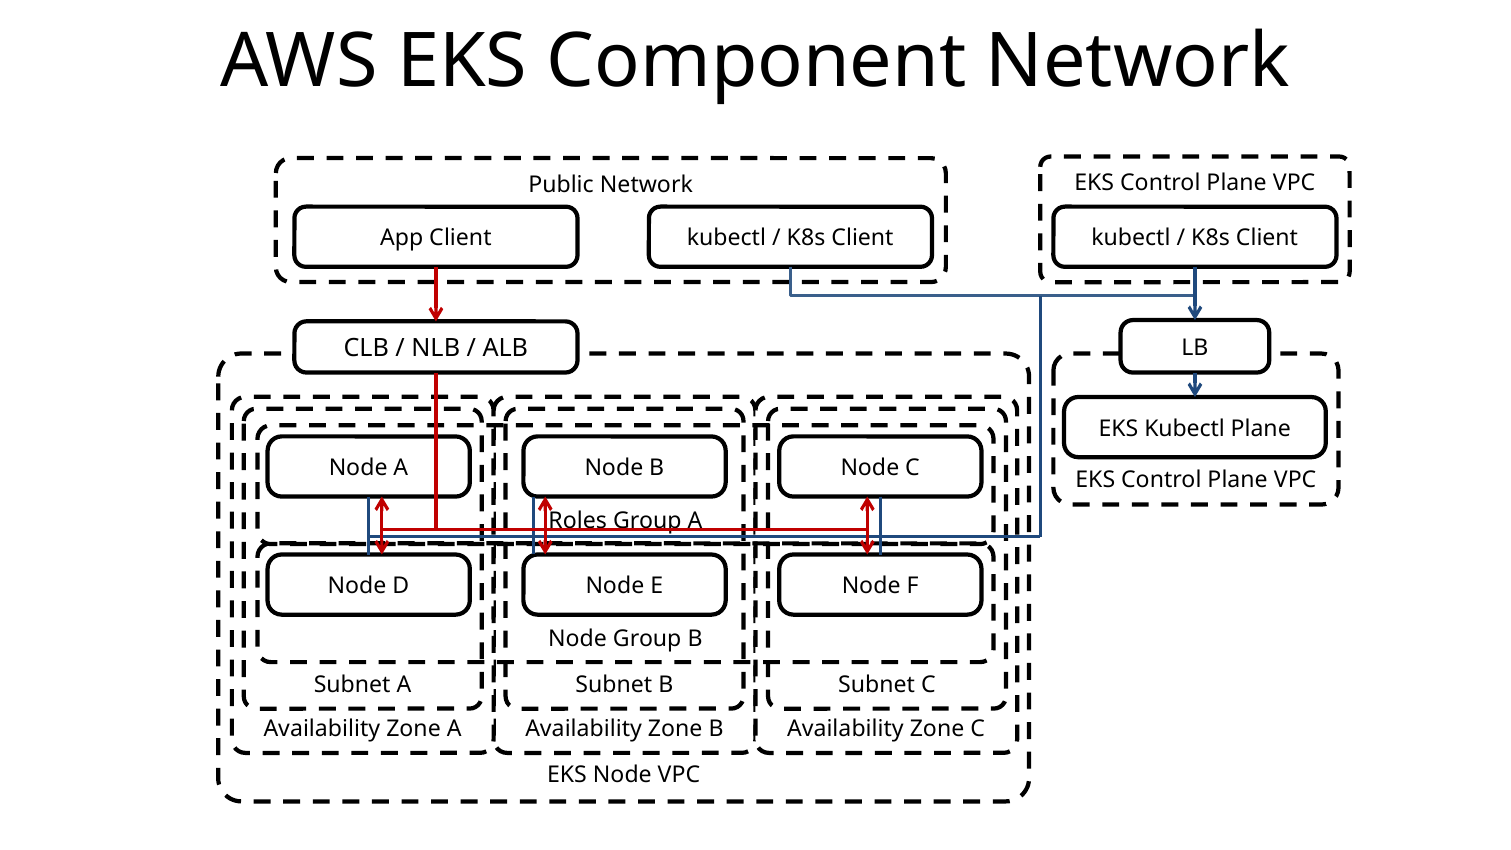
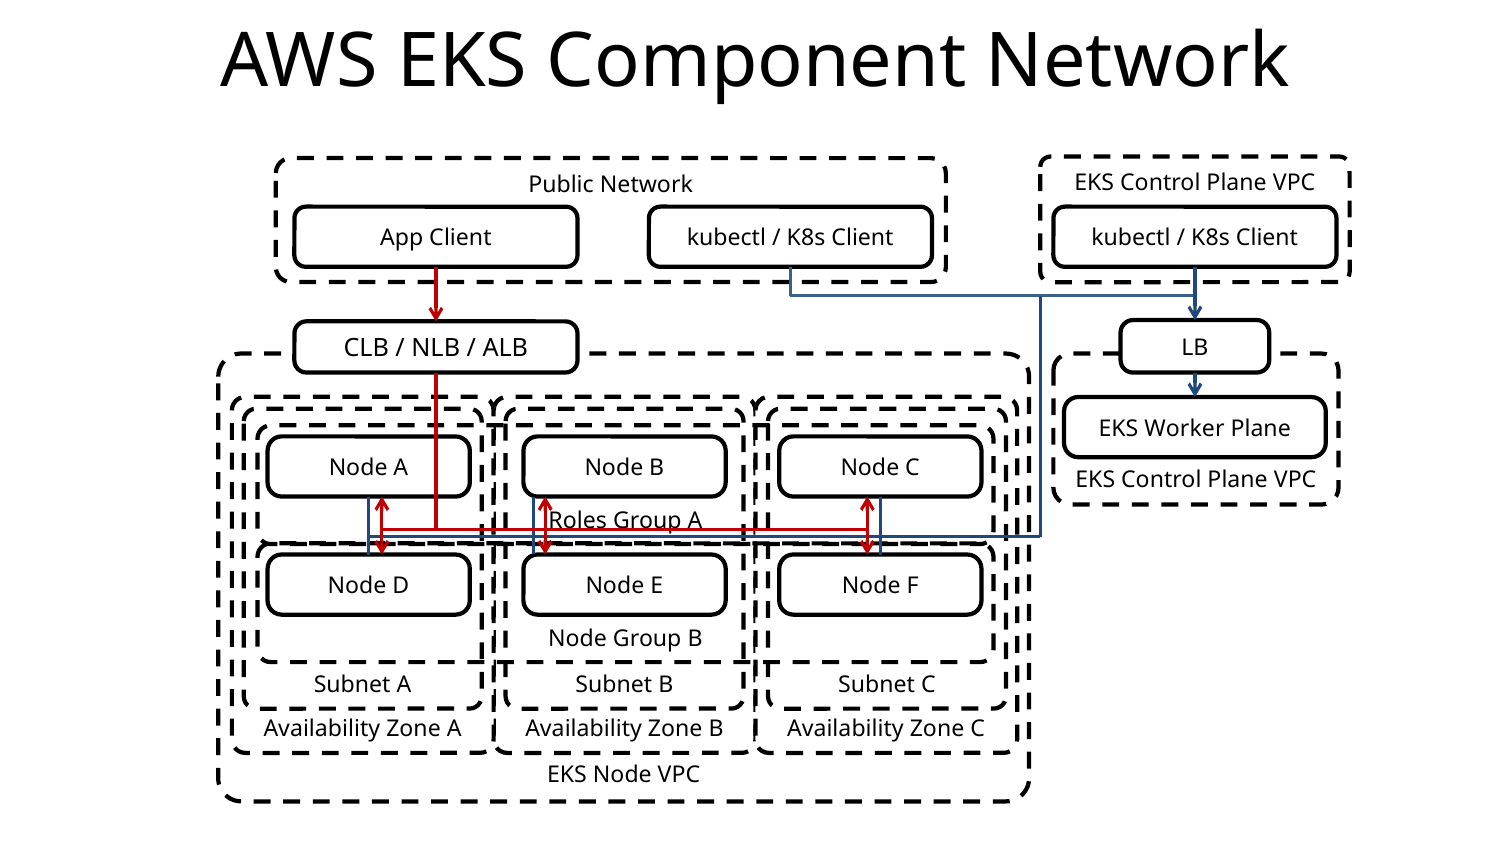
EKS Kubectl: Kubectl -> Worker
